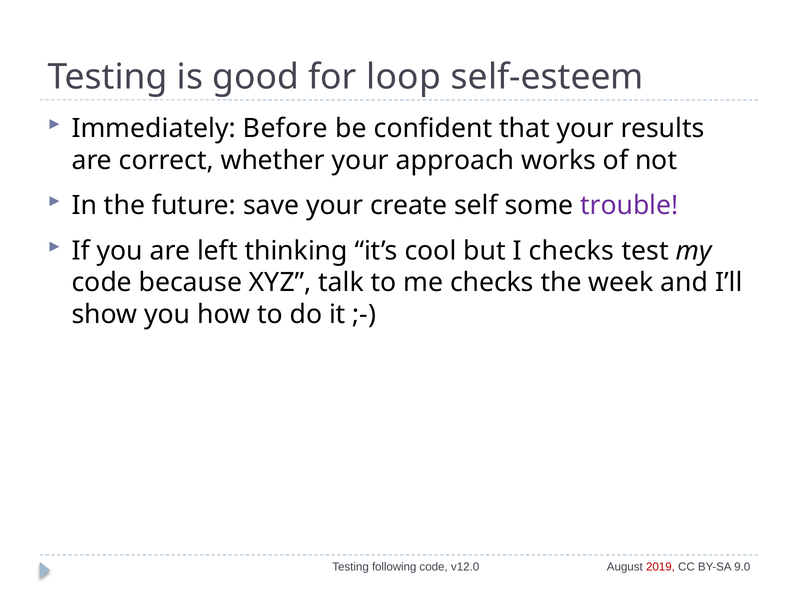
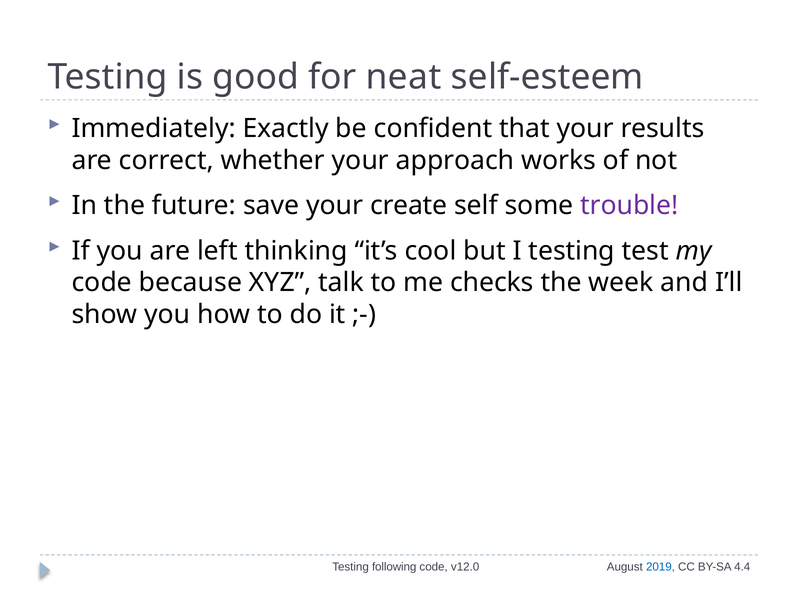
loop: loop -> neat
Before: Before -> Exactly
I checks: checks -> testing
2019 colour: red -> blue
9.0: 9.0 -> 4.4
